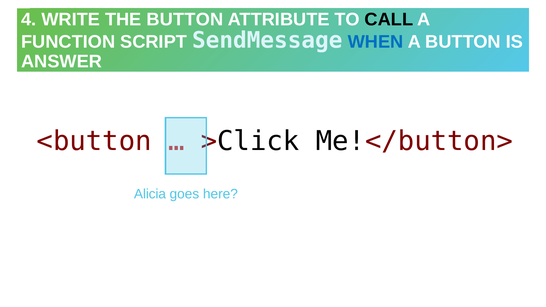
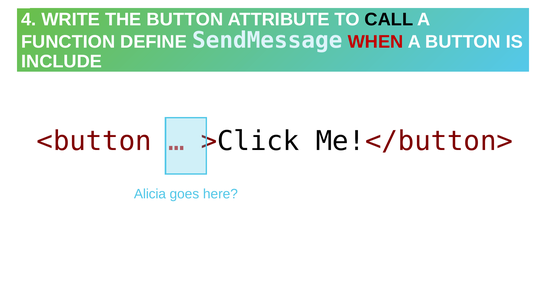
SCRIPT: SCRIPT -> DEFINE
WHEN colour: blue -> red
ANSWER: ANSWER -> INCLUDE
